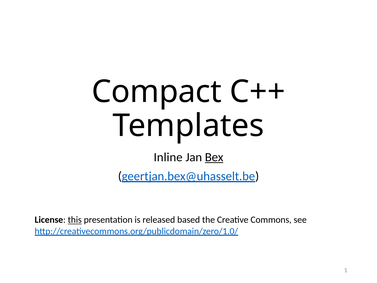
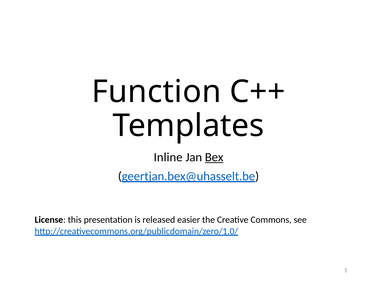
Compact: Compact -> Function
this underline: present -> none
based: based -> easier
